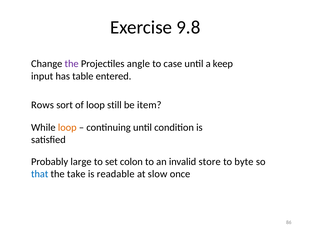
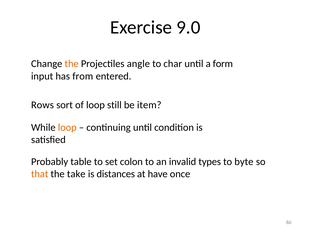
9.8: 9.8 -> 9.0
the at (72, 64) colour: purple -> orange
case: case -> char
keep: keep -> form
table: table -> from
large: large -> table
store: store -> types
that colour: blue -> orange
readable: readable -> distances
slow: slow -> have
